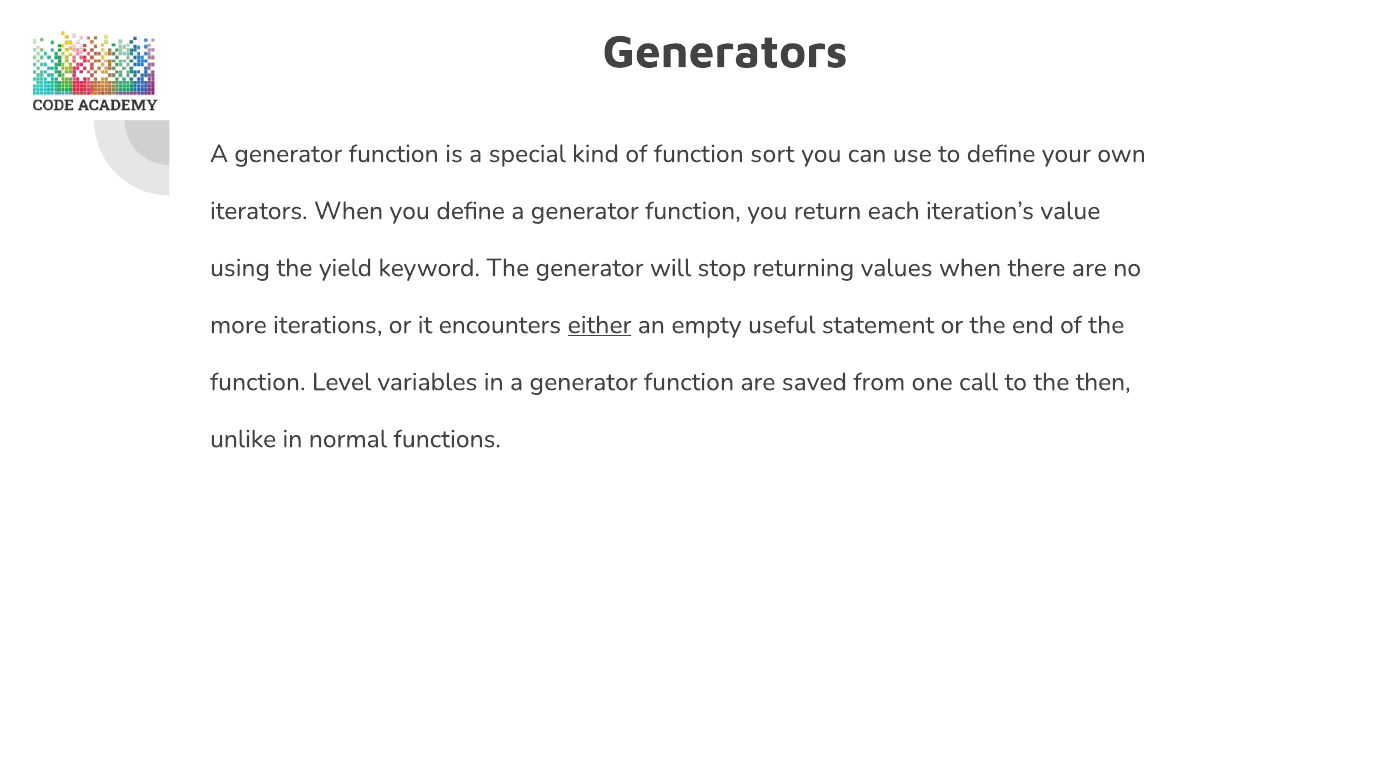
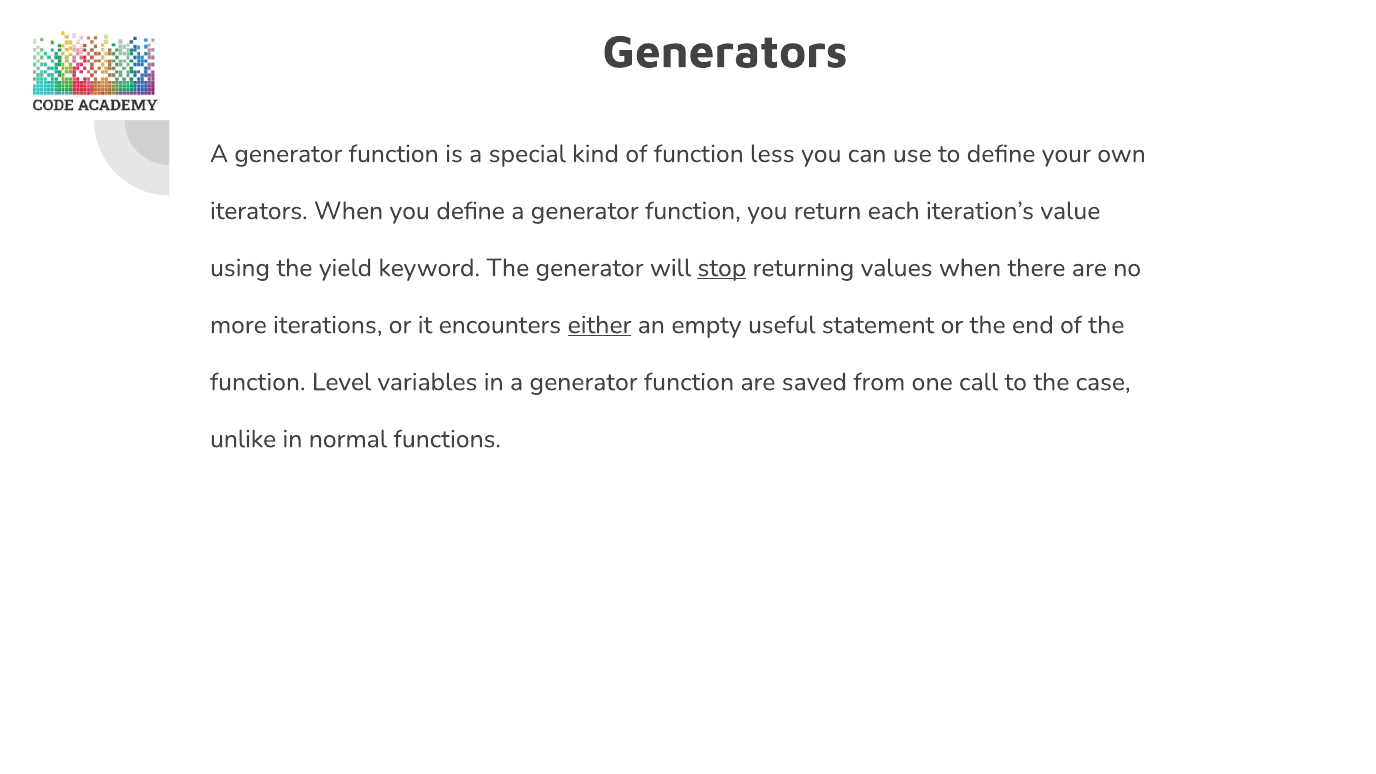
sort: sort -> less
stop underline: none -> present
then: then -> case
